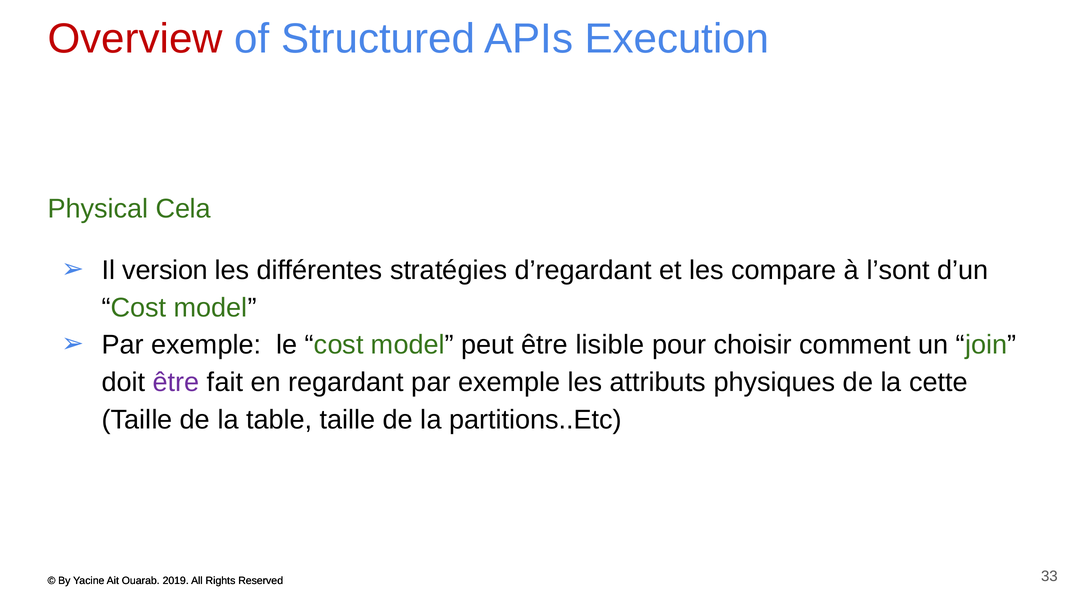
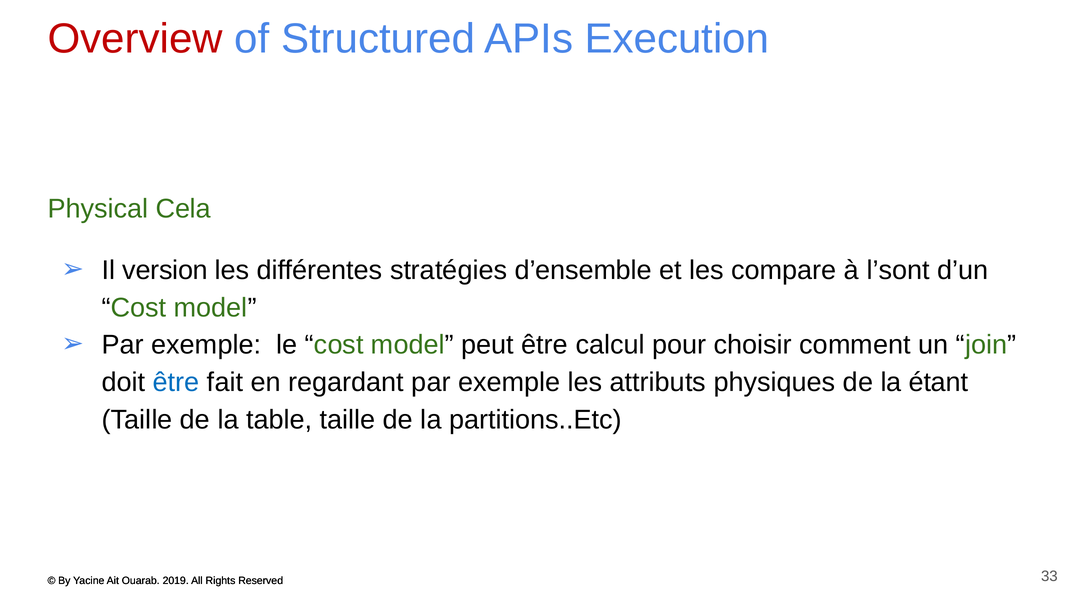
d’regardant: d’regardant -> d’ensemble
lisible: lisible -> calcul
être at (176, 382) colour: purple -> blue
cette: cette -> étant
